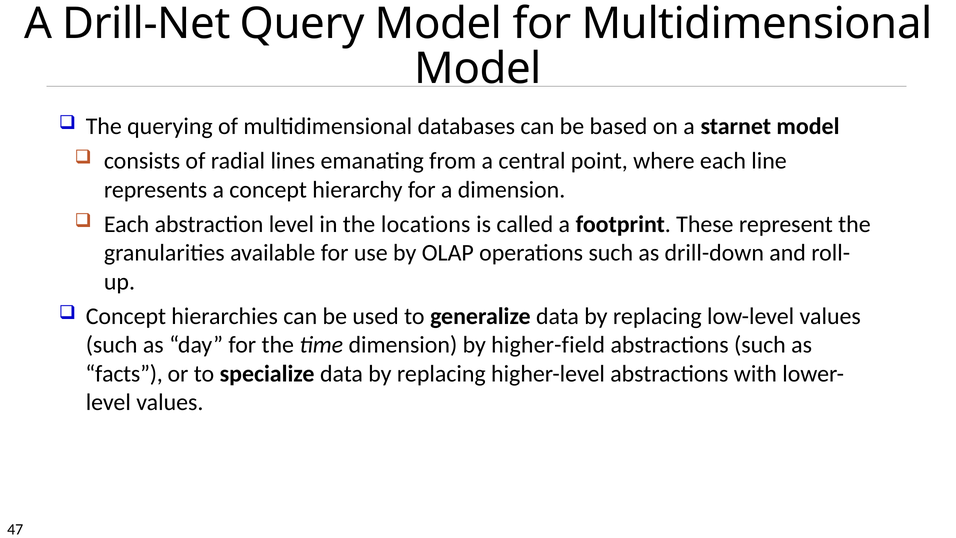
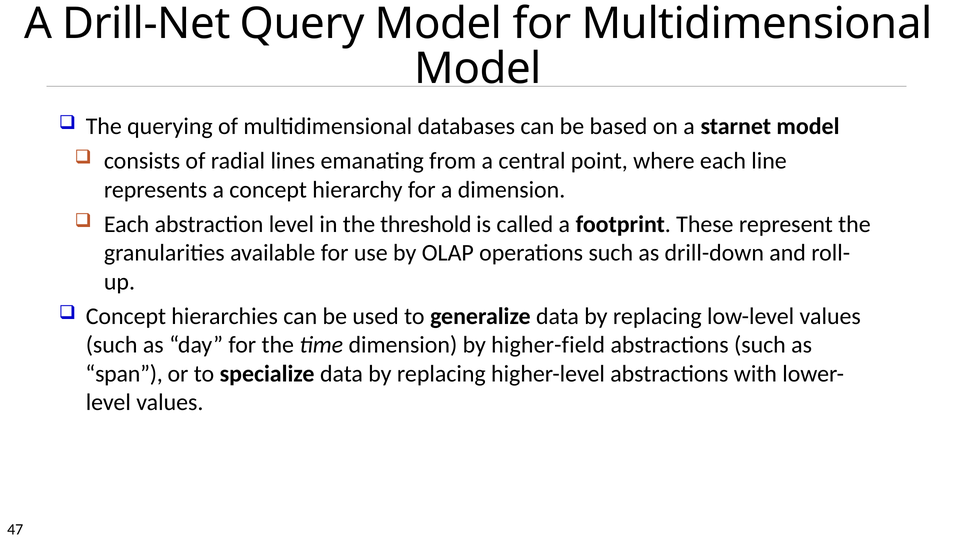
locations: locations -> threshold
facts: facts -> span
